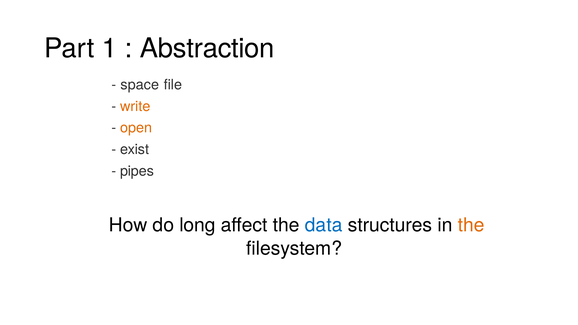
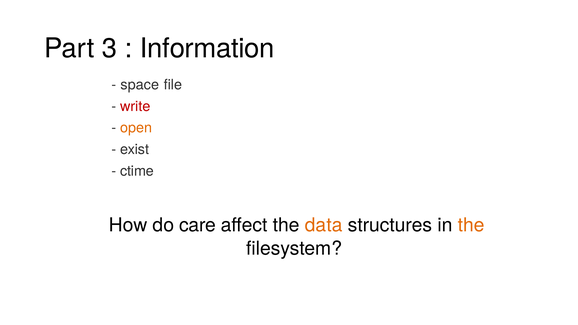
1: 1 -> 3
Abstraction: Abstraction -> Information
write colour: orange -> red
pipes: pipes -> ctime
long: long -> care
data colour: blue -> orange
